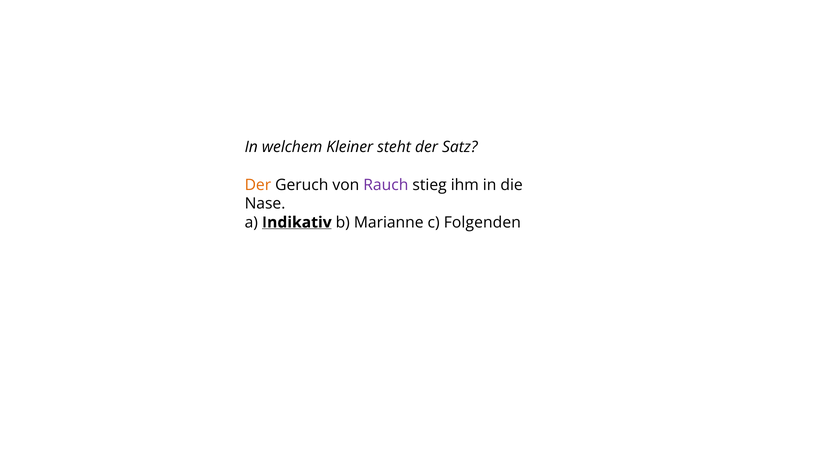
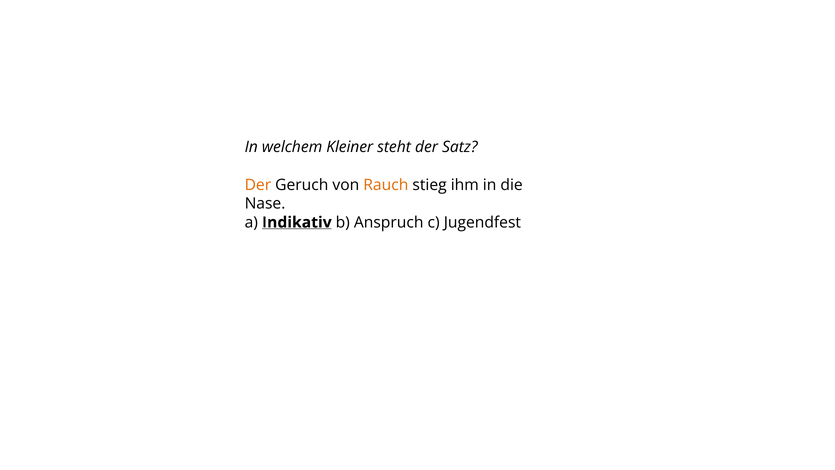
Rauch colour: purple -> orange
Marianne: Marianne -> Anspruch
Folgenden: Folgenden -> Jugendfest
